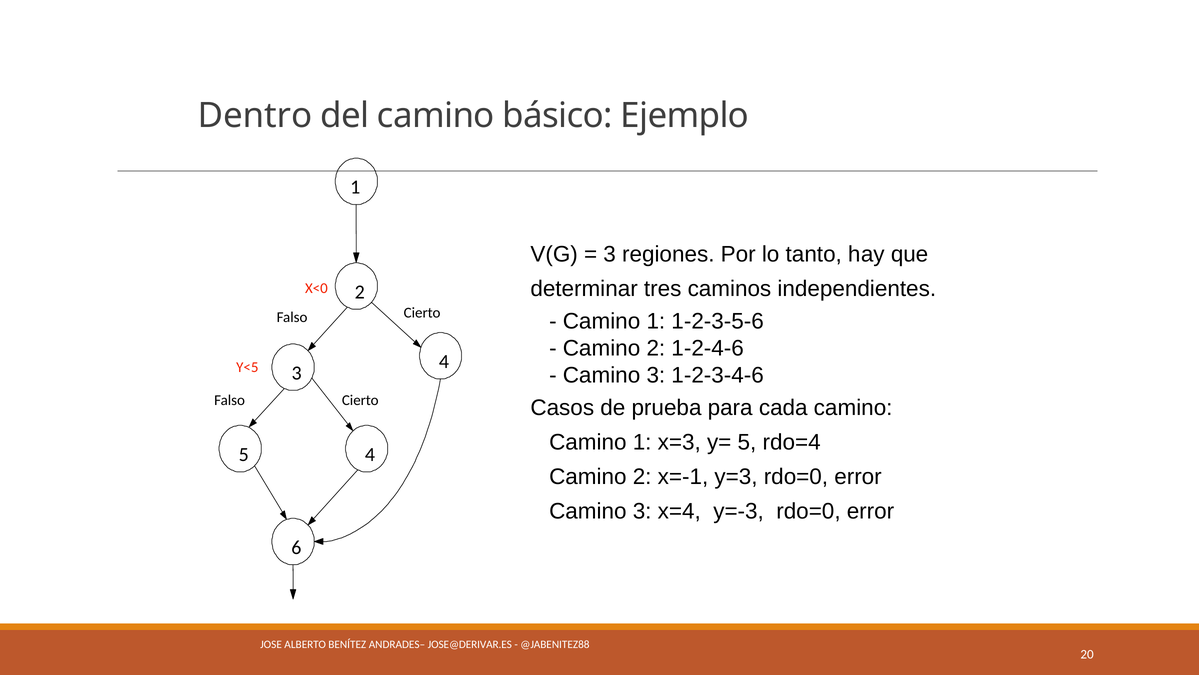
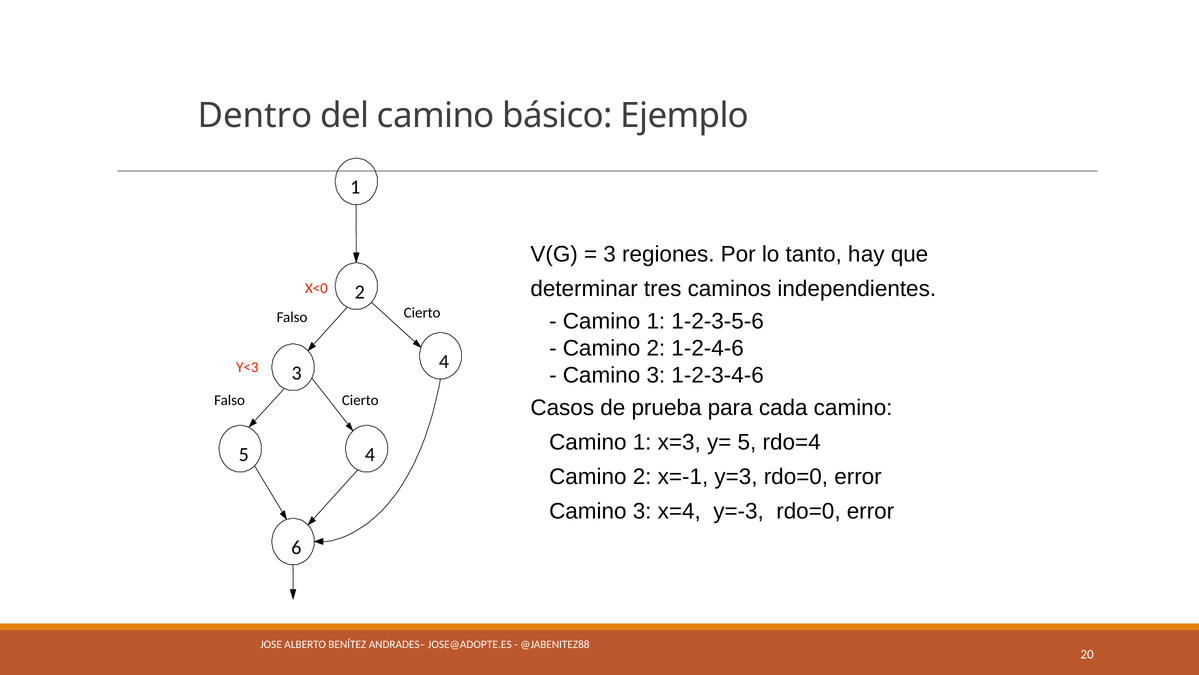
Y<5: Y<5 -> Y<3
JOSE@DERIVAR.ES: JOSE@DERIVAR.ES -> JOSE@ADOPTE.ES
